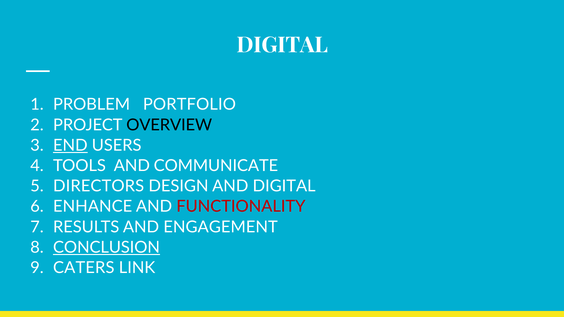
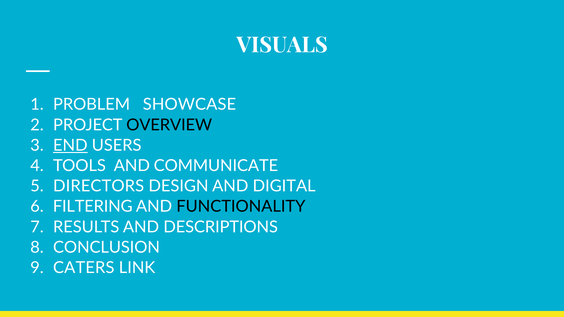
DIGITAL at (282, 45): DIGITAL -> VISUALS
PORTFOLIO: PORTFOLIO -> SHOWCASE
ENHANCE: ENHANCE -> FILTERING
FUNCTIONALITY colour: red -> black
ENGAGEMENT: ENGAGEMENT -> DESCRIPTIONS
CONCLUSION underline: present -> none
